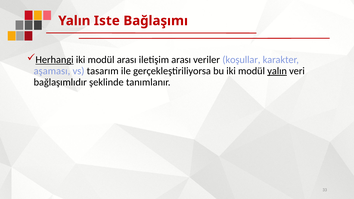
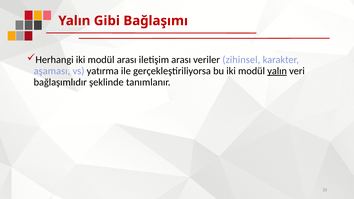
Iste: Iste -> Gibi
Herhangi underline: present -> none
koşullar: koşullar -> zihinsel
tasarım: tasarım -> yatırma
